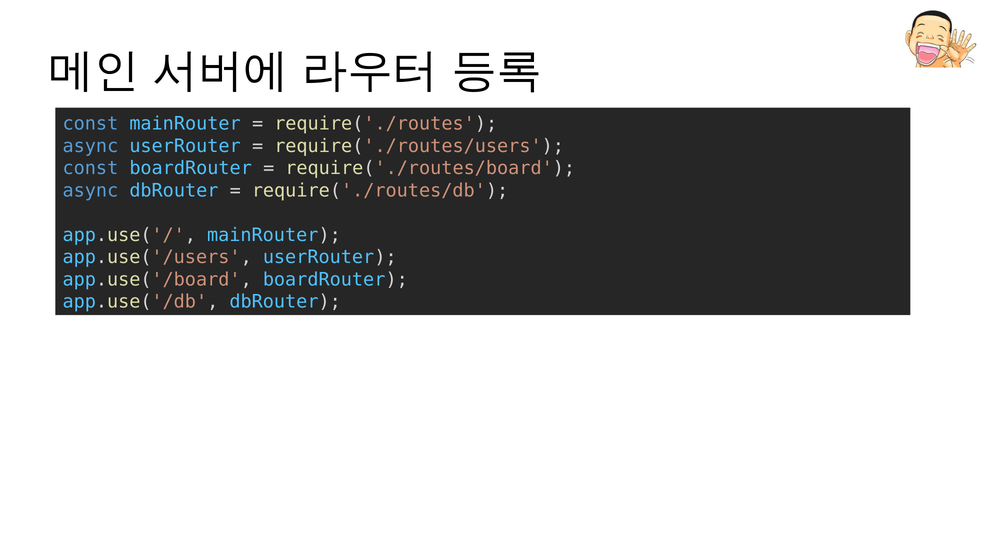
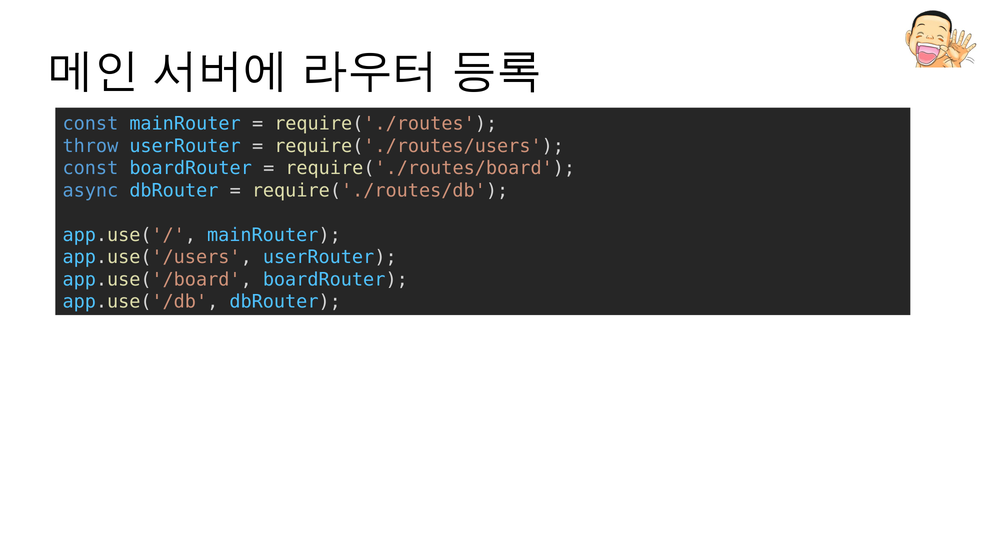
async at (90, 146): async -> throw
